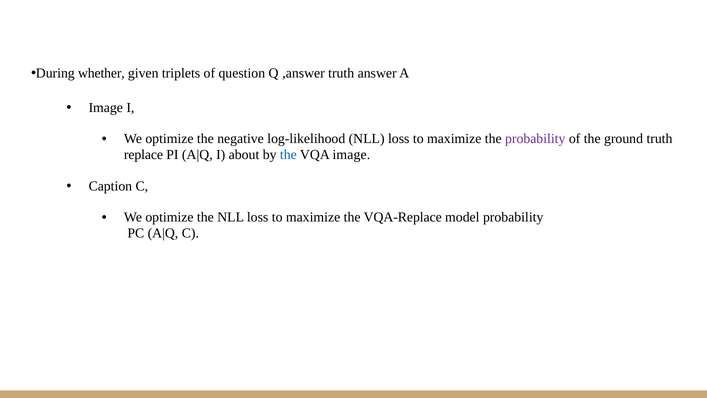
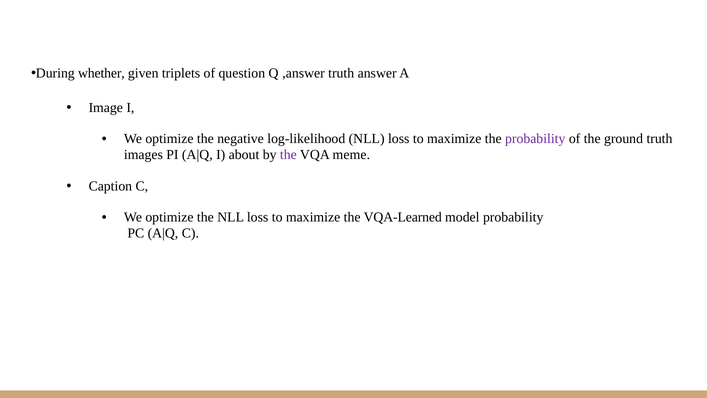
replace: replace -> images
the at (288, 155) colour: blue -> purple
VQA image: image -> meme
VQA-Replace: VQA-Replace -> VQA-Learned
